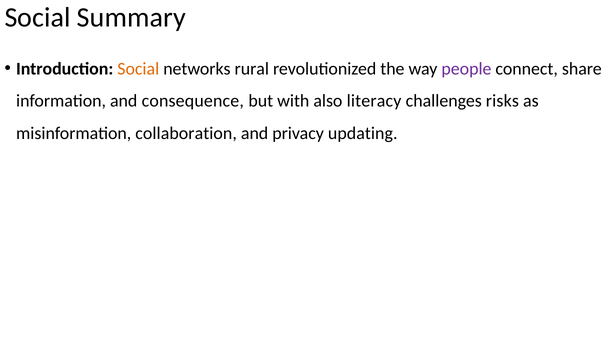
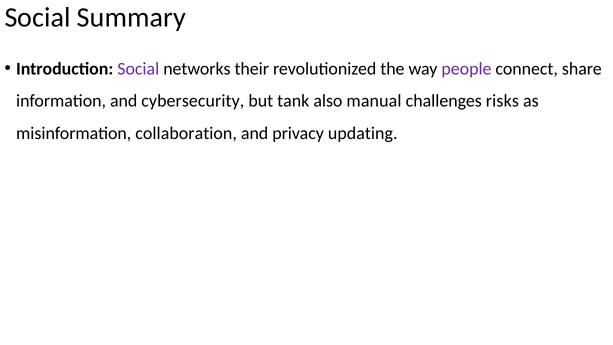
Social at (138, 69) colour: orange -> purple
rural: rural -> their
consequence: consequence -> cybersecurity
with: with -> tank
literacy: literacy -> manual
